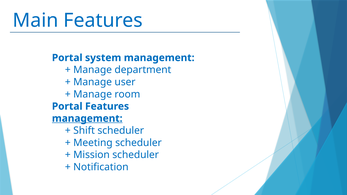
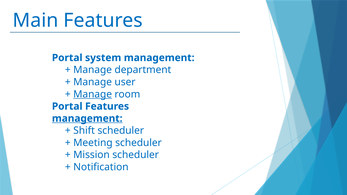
Manage at (93, 94) underline: none -> present
